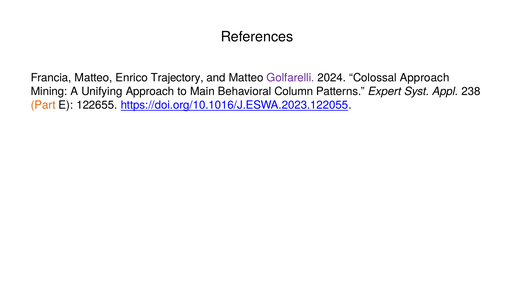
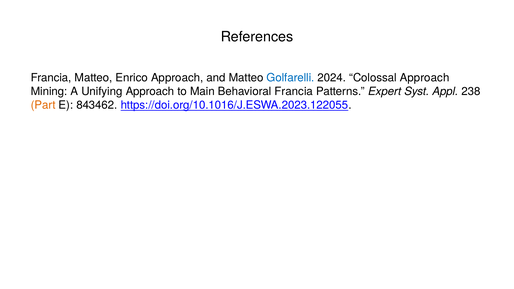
Enrico Trajectory: Trajectory -> Approach
Golfarelli colour: purple -> blue
Behavioral Column: Column -> Francia
122655: 122655 -> 843462
